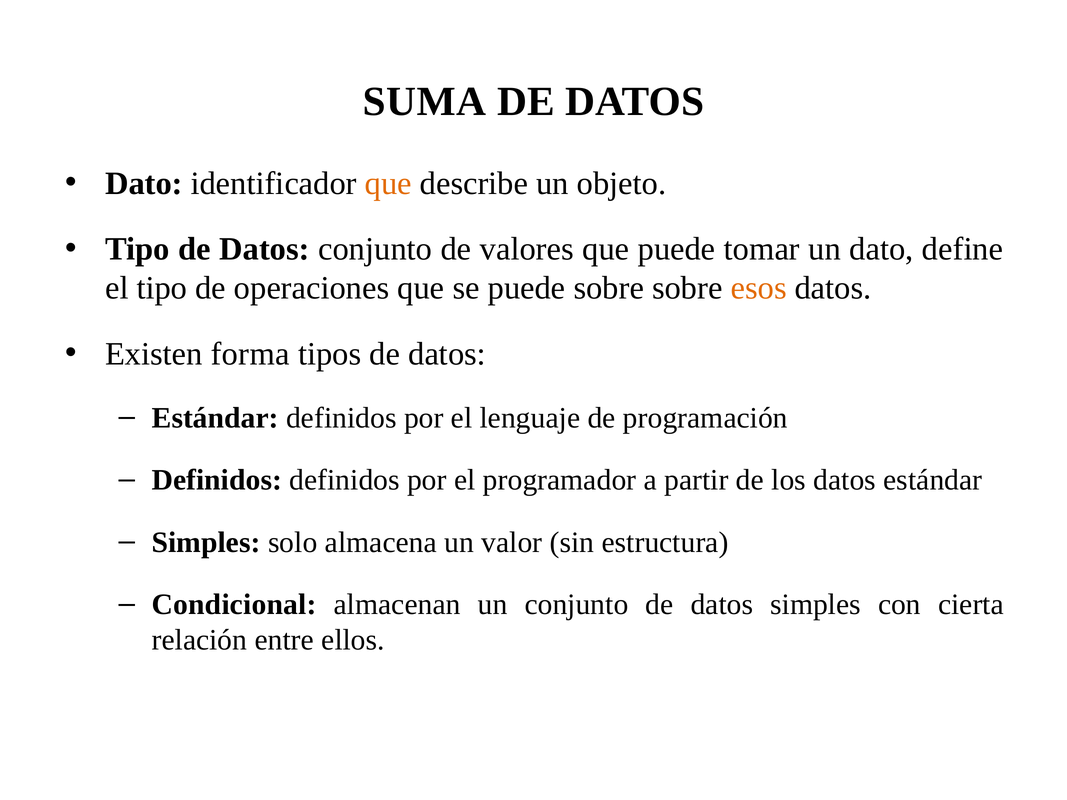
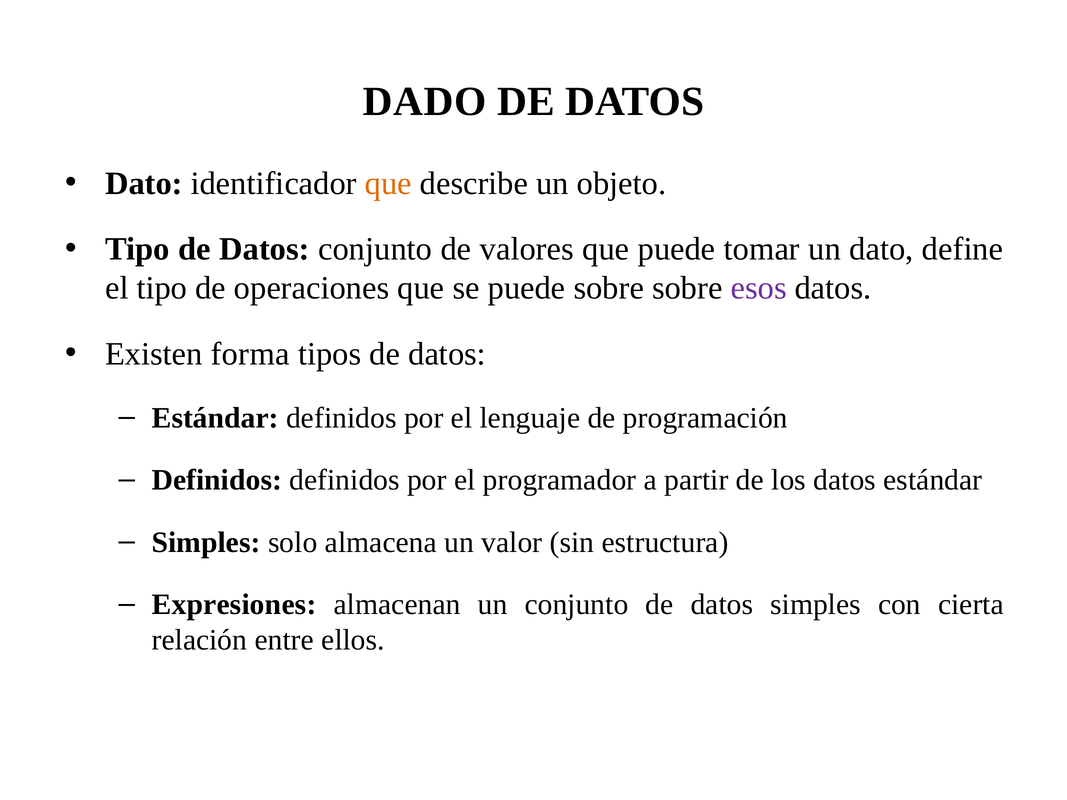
SUMA: SUMA -> DADO
esos colour: orange -> purple
Condicional: Condicional -> Expresiones
